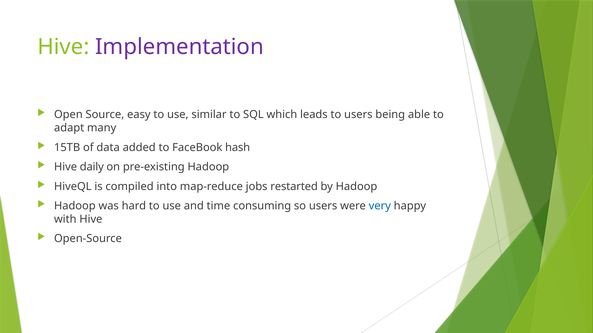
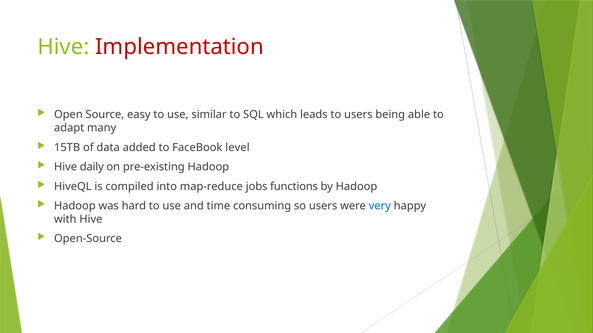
Implementation colour: purple -> red
hash: hash -> level
restarted: restarted -> functions
